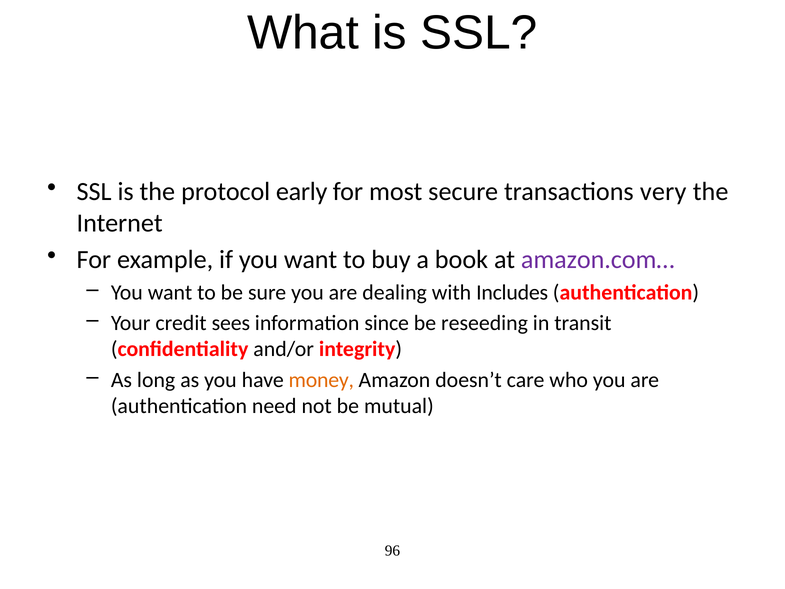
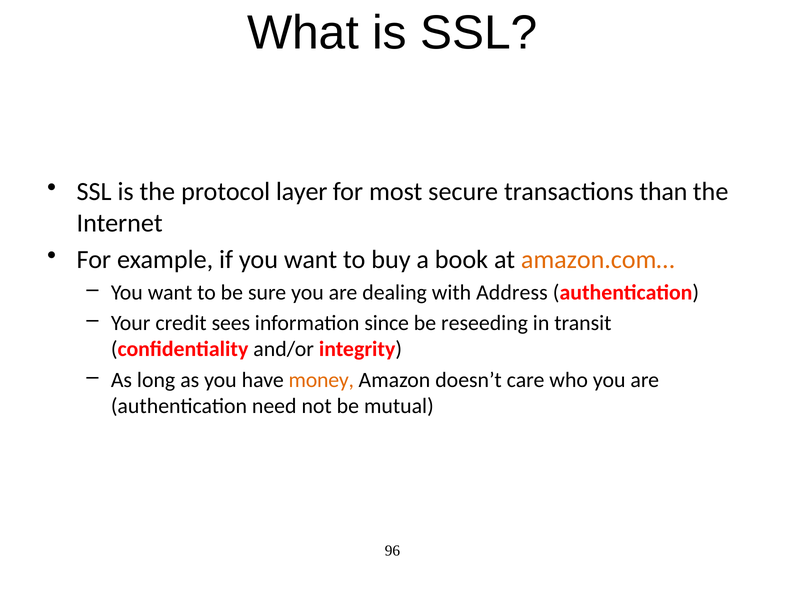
early: early -> layer
very: very -> than
amazon.com… colour: purple -> orange
Includes: Includes -> Address
